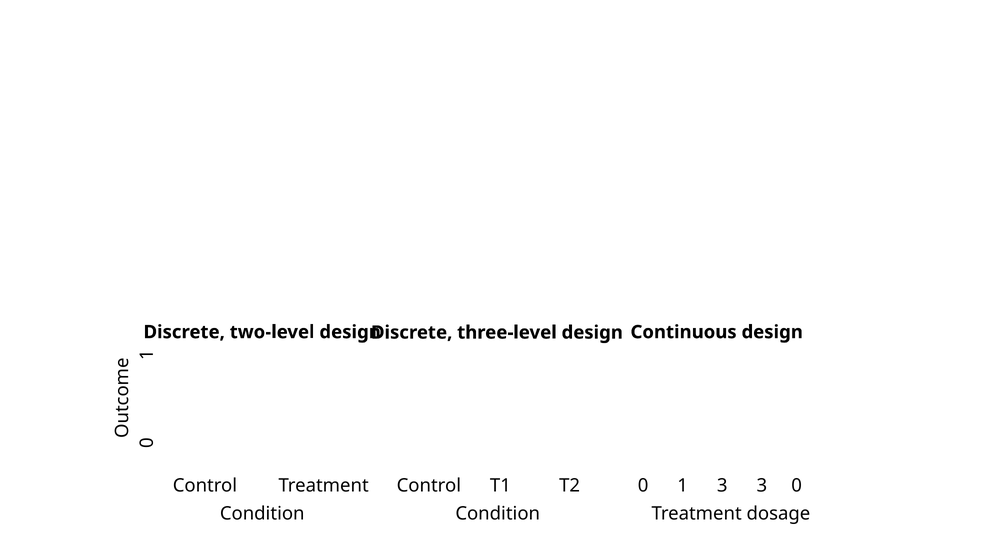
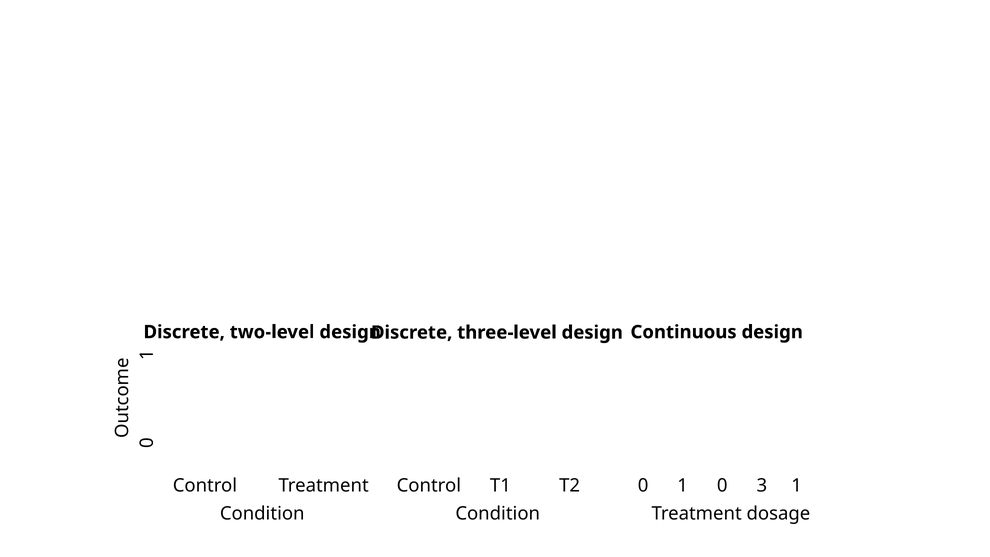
1 3: 3 -> 0
3 0: 0 -> 1
